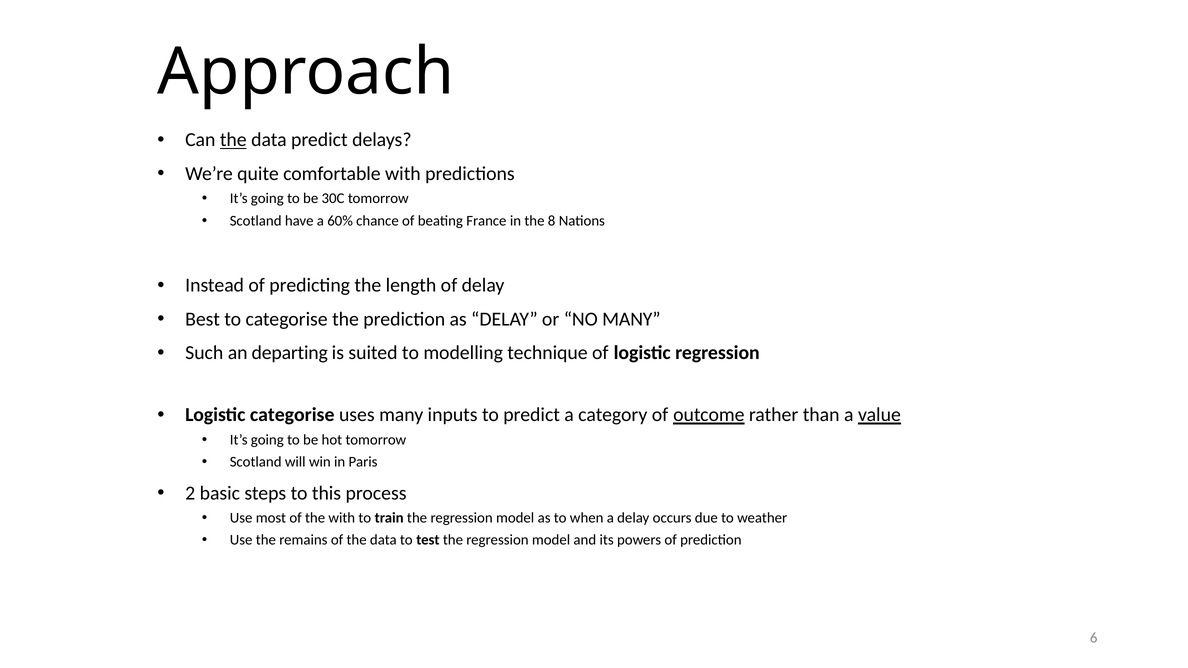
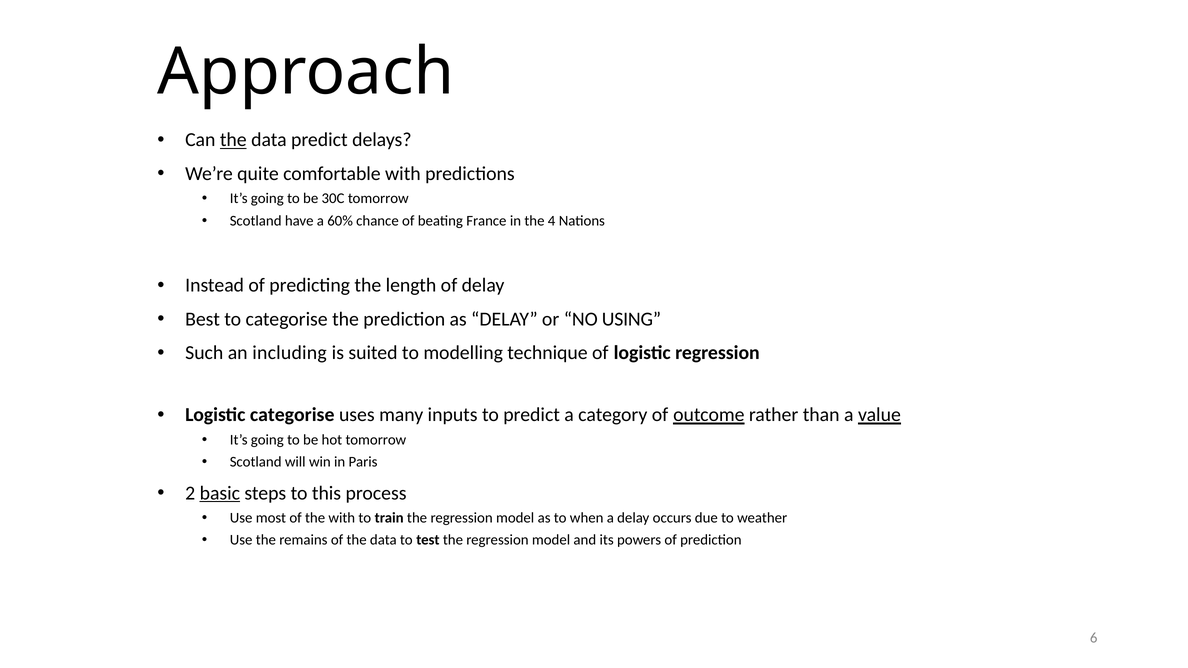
8: 8 -> 4
NO MANY: MANY -> USING
departing: departing -> including
basic underline: none -> present
